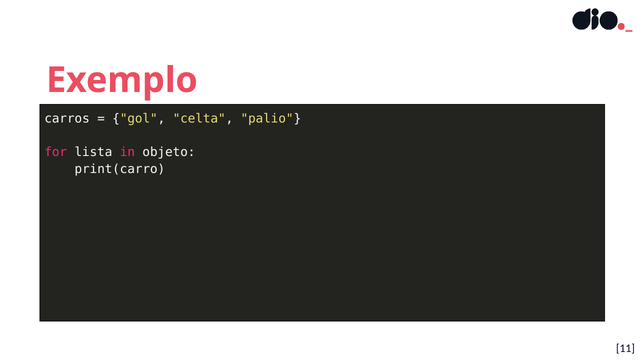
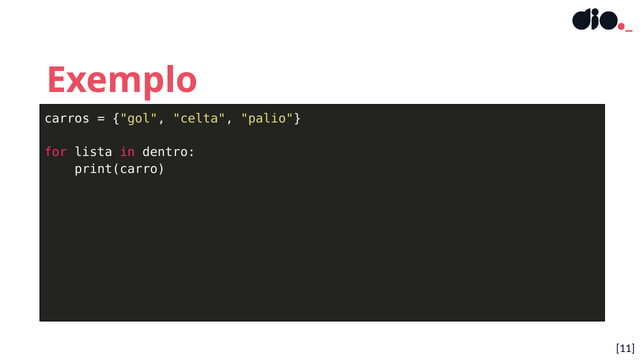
objeto: objeto -> dentro
